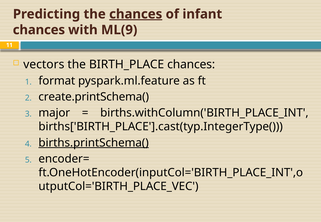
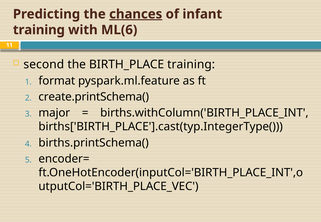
chances at (39, 30): chances -> training
ML(9: ML(9 -> ML(6
vectors: vectors -> second
BIRTH_PLACE chances: chances -> training
births.printSchema( underline: present -> none
